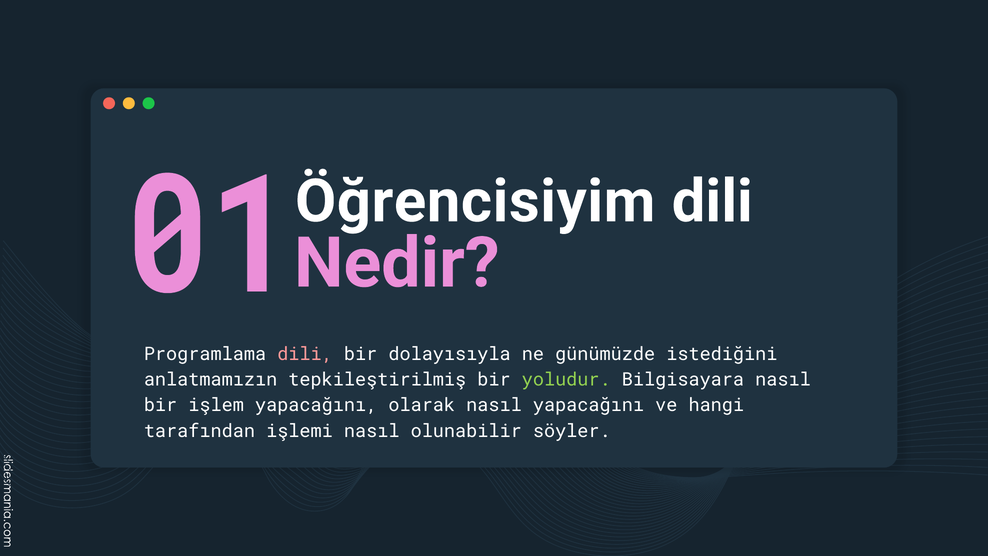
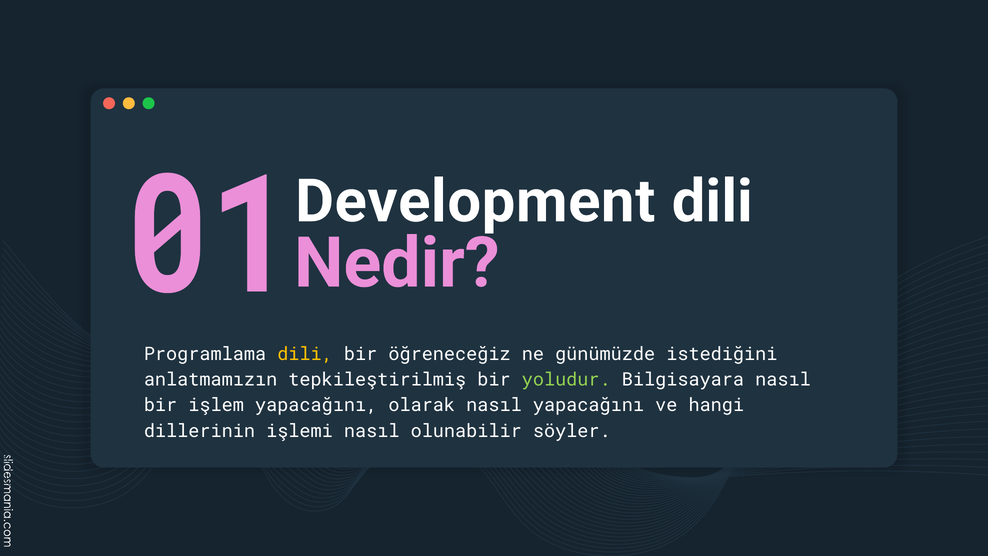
Öğrencisiyim: Öğrencisiyim -> Development
dili at (305, 354) colour: pink -> yellow
dolayısıyla: dolayısıyla -> öğreneceğiz
tarafından: tarafından -> dillerinin
